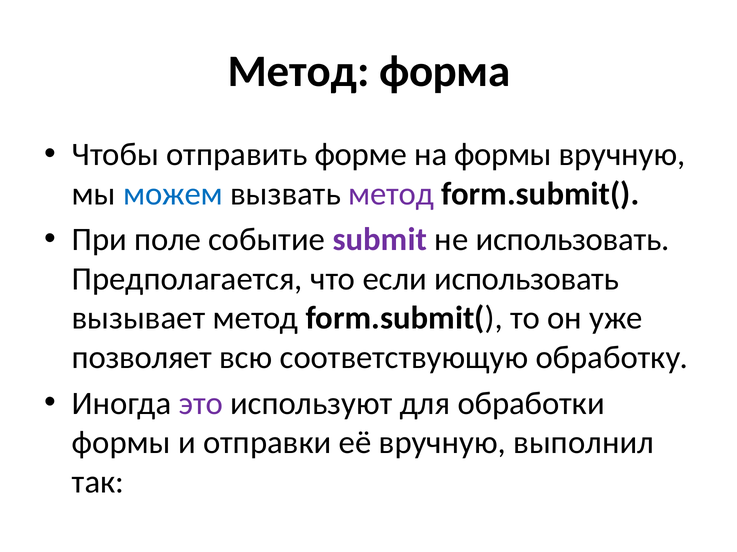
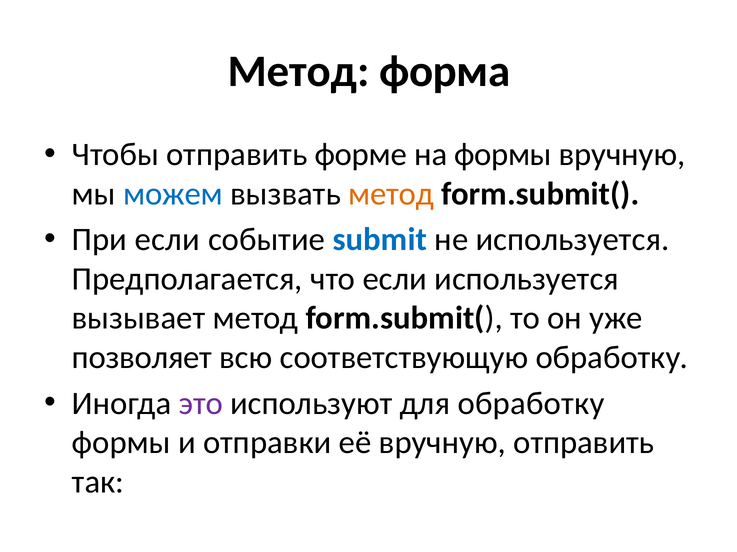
метод at (391, 194) colour: purple -> orange
При поле: поле -> если
submit colour: purple -> blue
не использовать: использовать -> используется
если использовать: использовать -> используется
для обработки: обработки -> обработку
вручную выполнил: выполнил -> отправить
